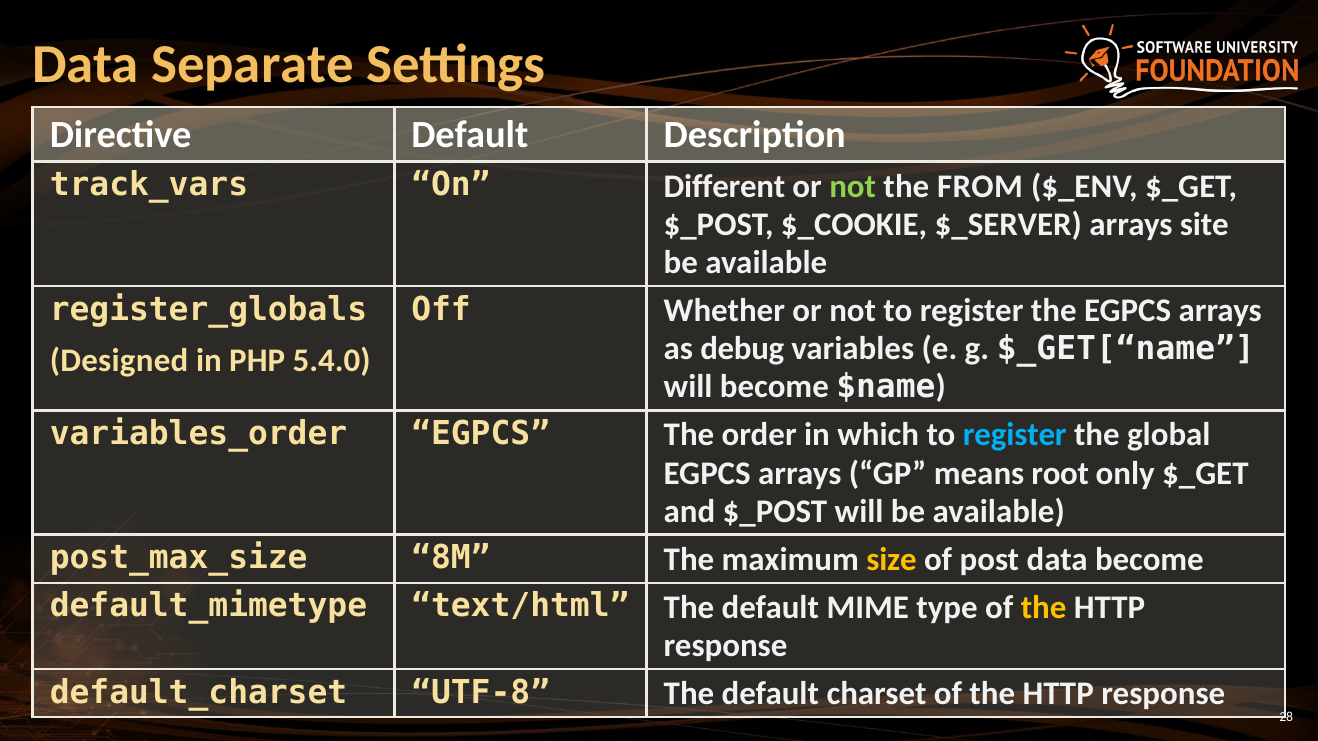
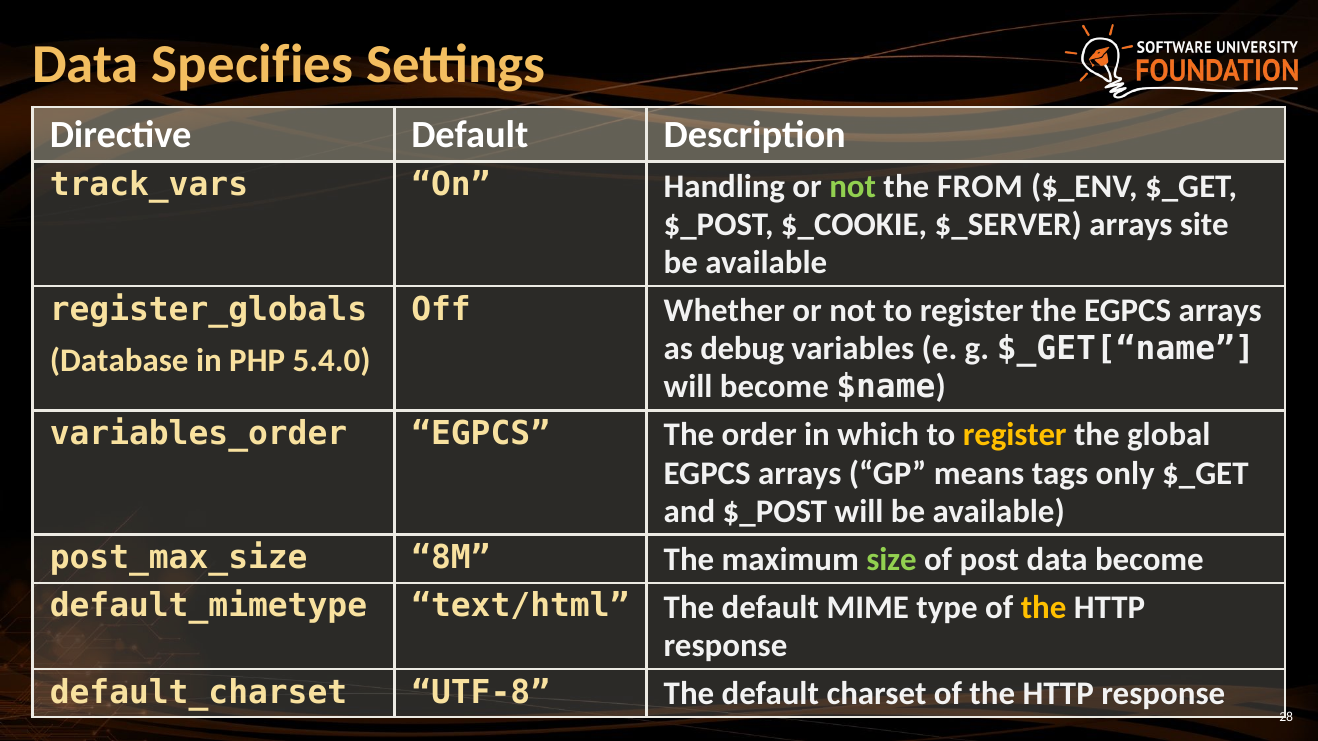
Separate: Separate -> Specifies
Different: Different -> Handling
Designed: Designed -> Database
register at (1015, 435) colour: light blue -> yellow
root: root -> tags
size colour: yellow -> light green
